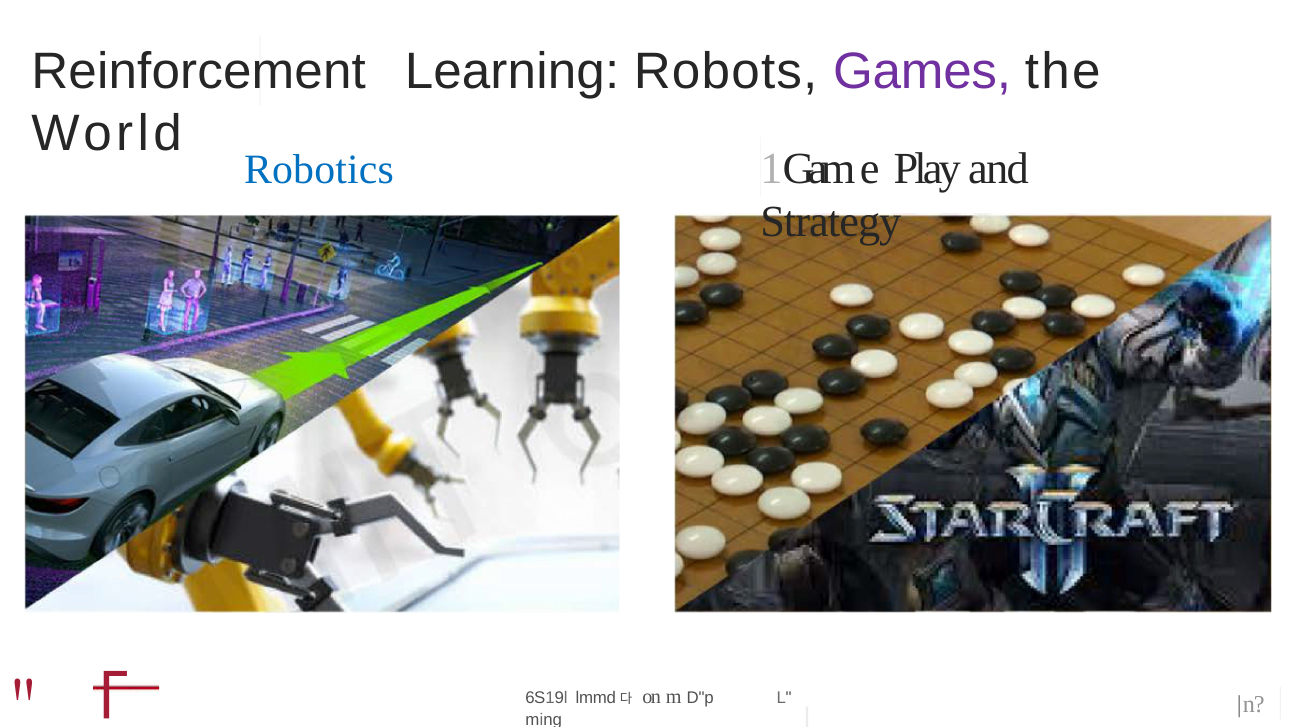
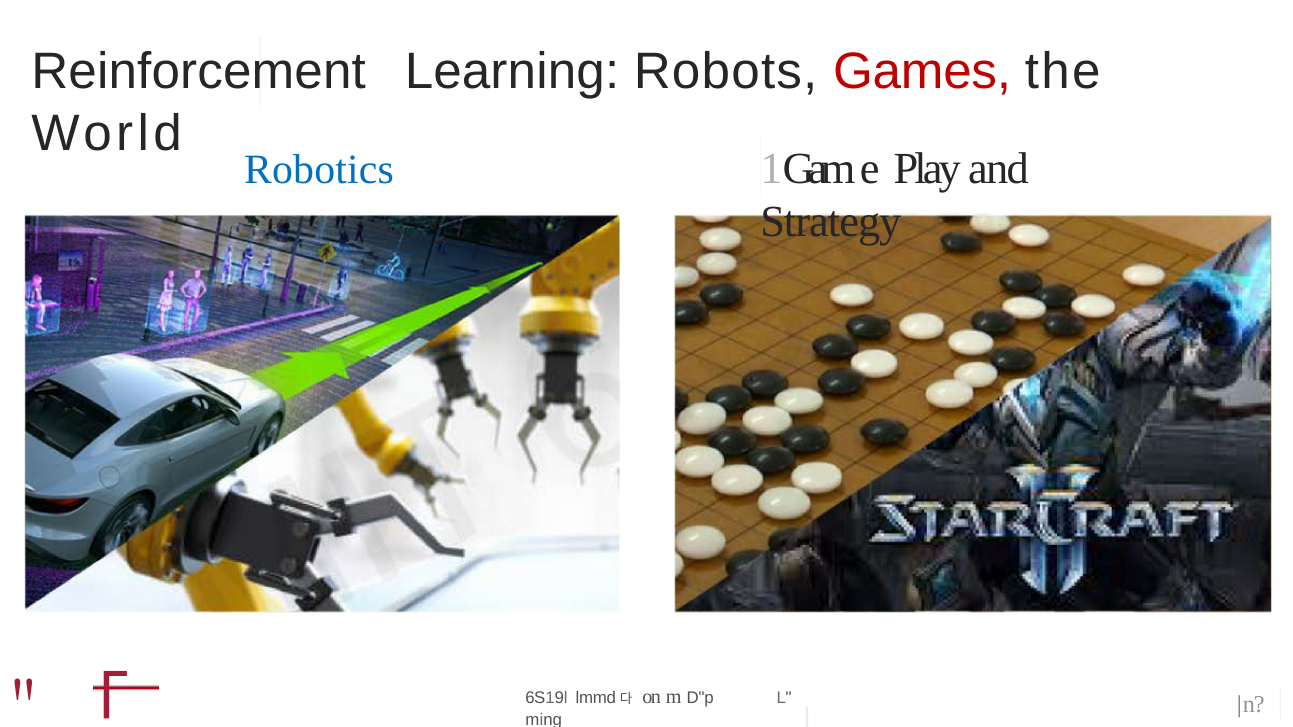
Games colour: purple -> red
